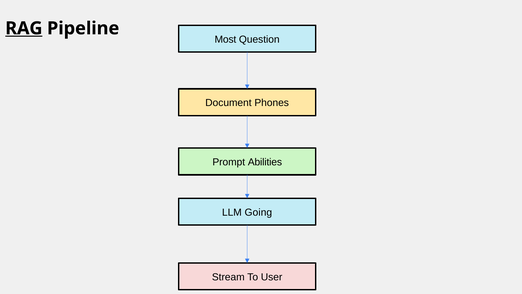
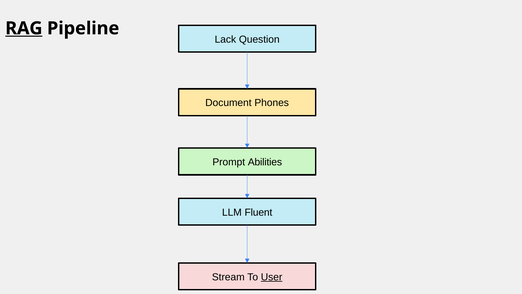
Most: Most -> Lack
Going: Going -> Fluent
User underline: none -> present
